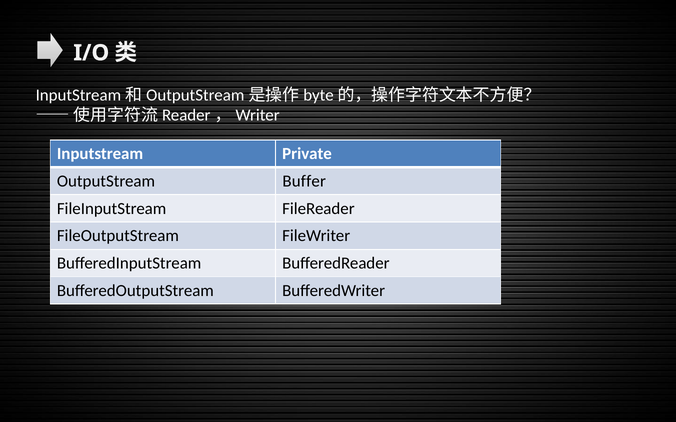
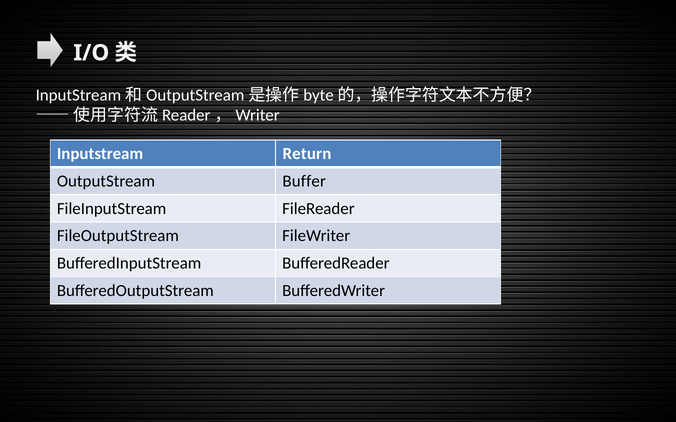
Private: Private -> Return
